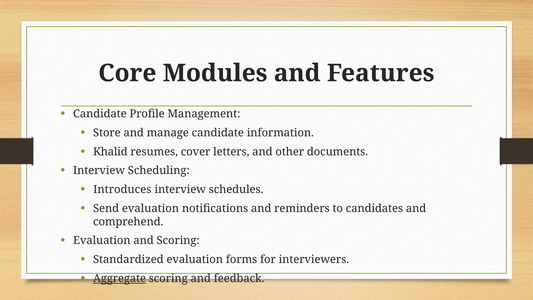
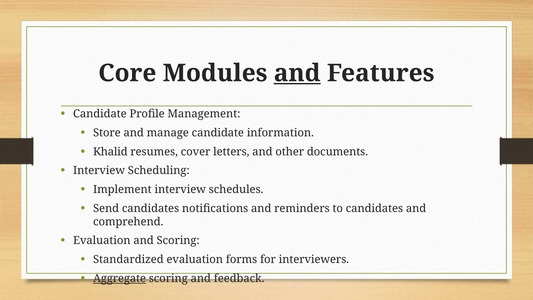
and at (297, 73) underline: none -> present
Introduces: Introduces -> Implement
Send evaluation: evaluation -> candidates
